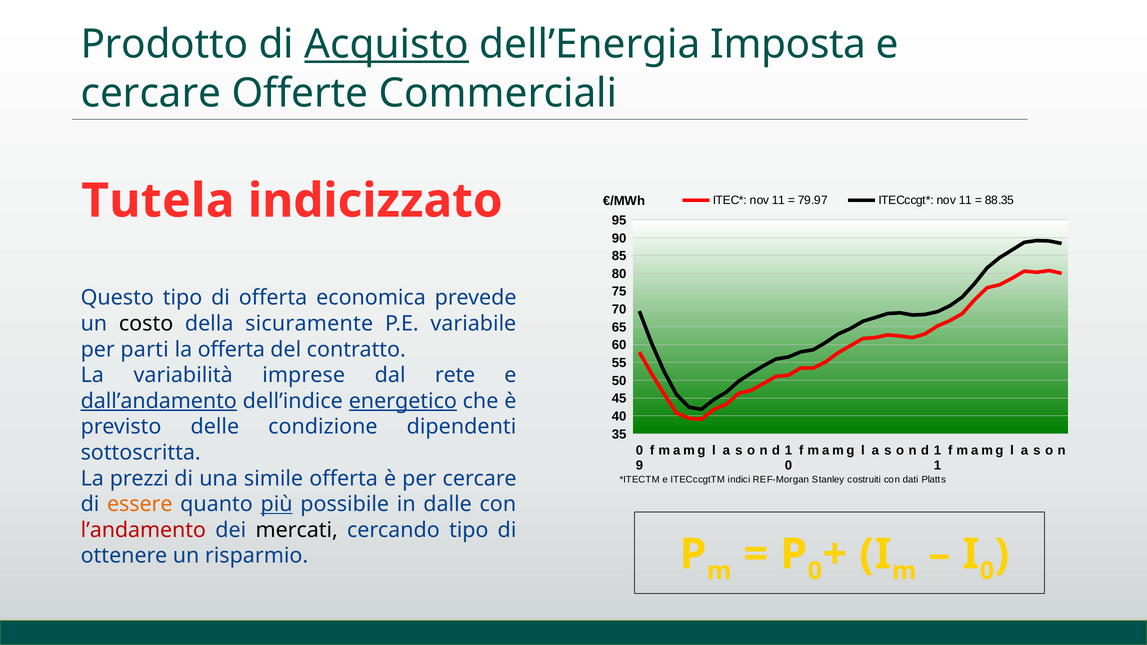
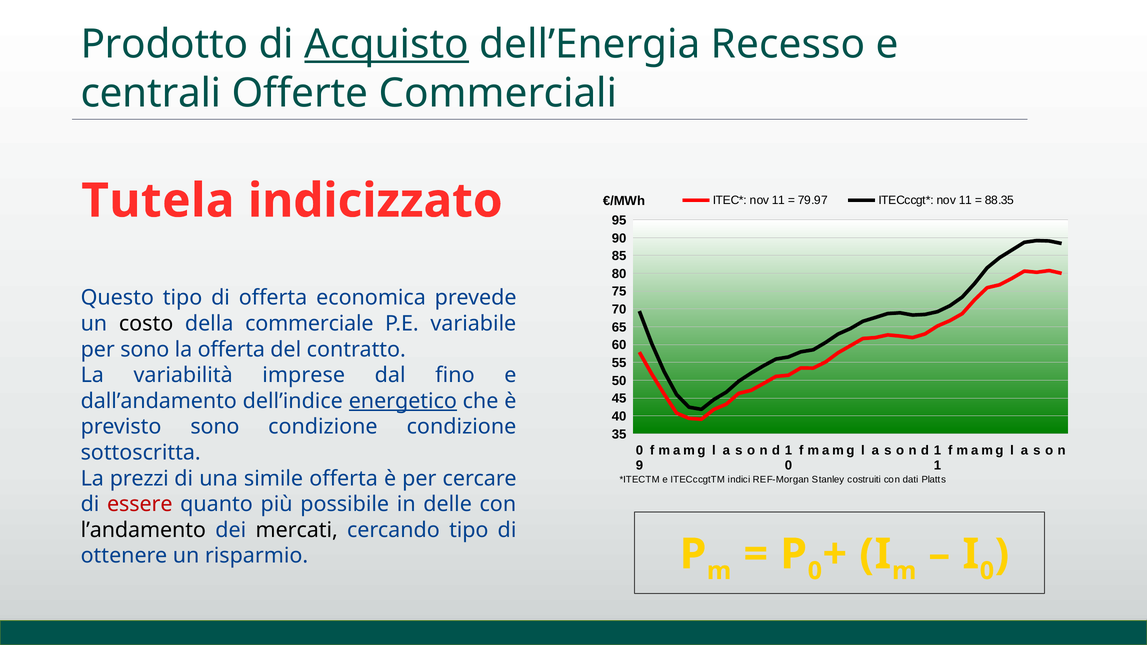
Imposta: Imposta -> Recesso
cercare at (151, 94): cercare -> centrali
sicuramente: sicuramente -> commerciale
per parti: parti -> sono
rete: rete -> fino
dall’andamento underline: present -> none
previsto delle: delle -> sono
condizione dipendenti: dipendenti -> condizione
essere colour: orange -> red
più underline: present -> none
dalle: dalle -> delle
l’andamento colour: red -> black
